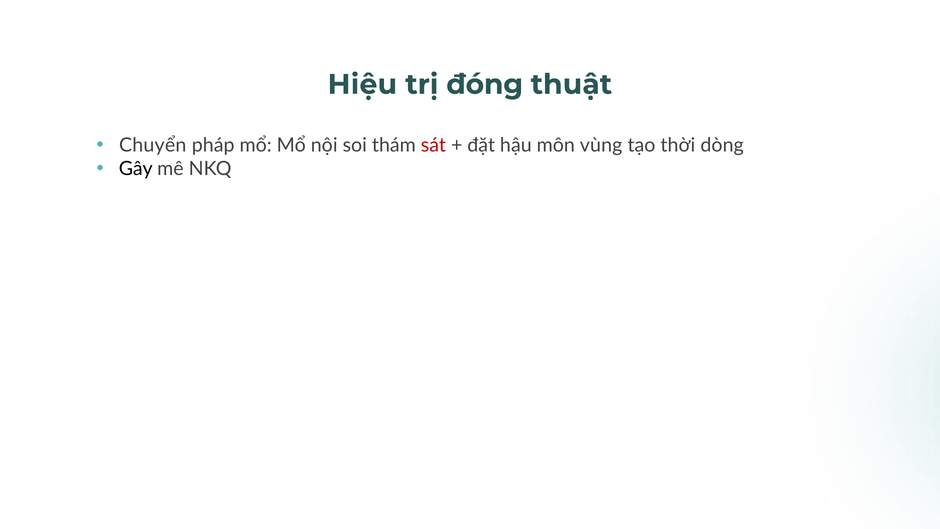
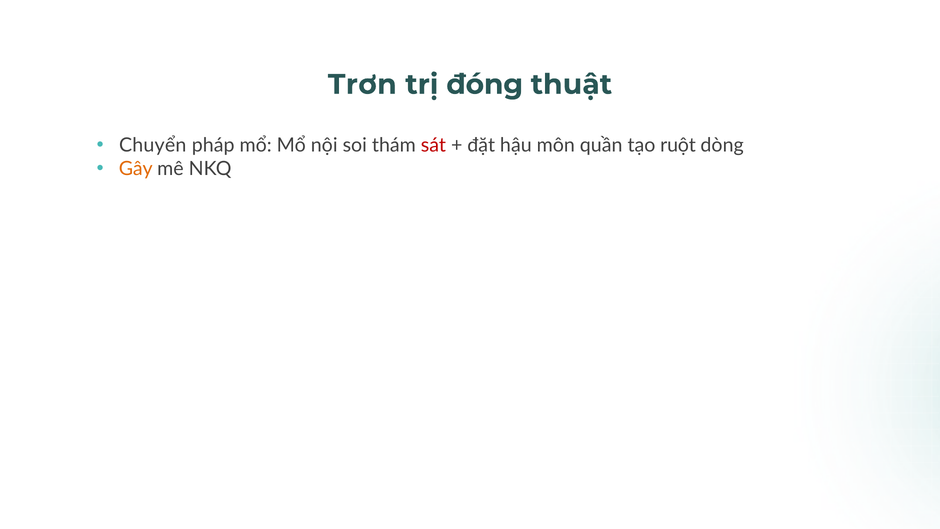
Hiệu: Hiệu -> Trơn
vùng: vùng -> quần
thời: thời -> ruột
Gây colour: black -> orange
